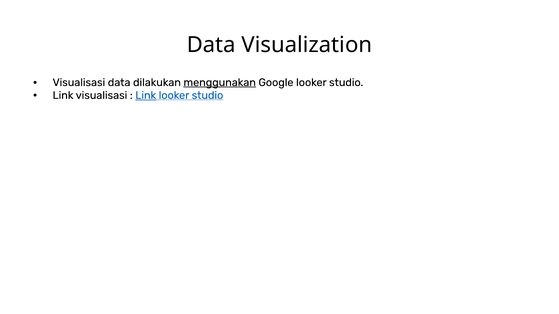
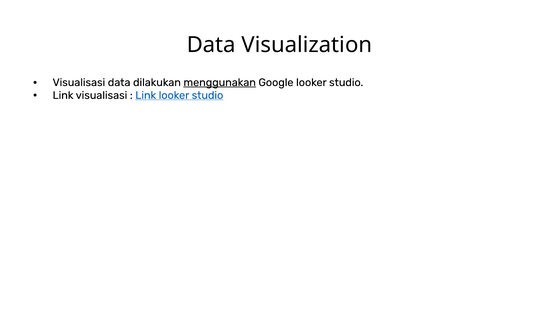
Link at (146, 95) underline: present -> none
